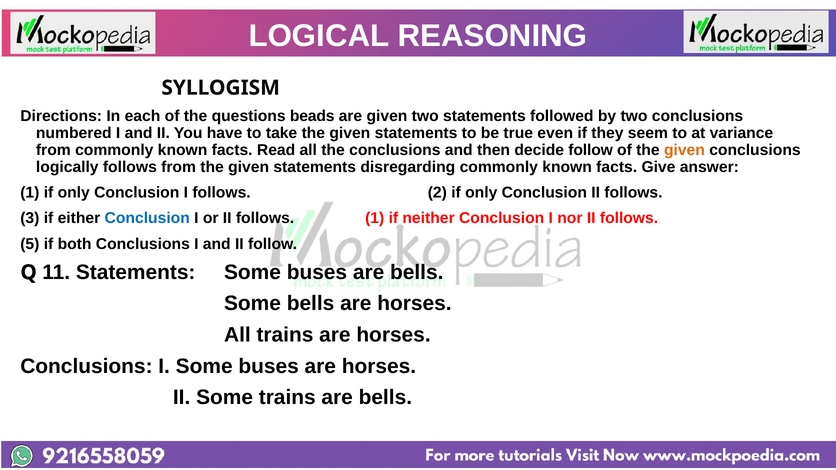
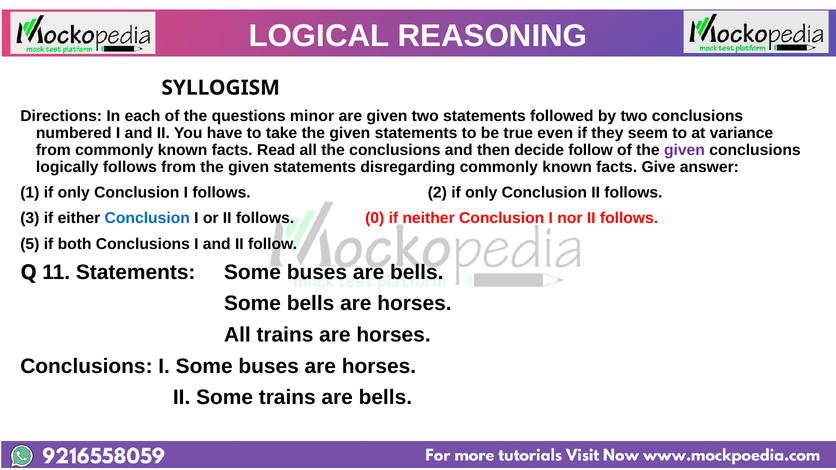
beads: beads -> minor
given at (684, 150) colour: orange -> purple
follows 1: 1 -> 0
